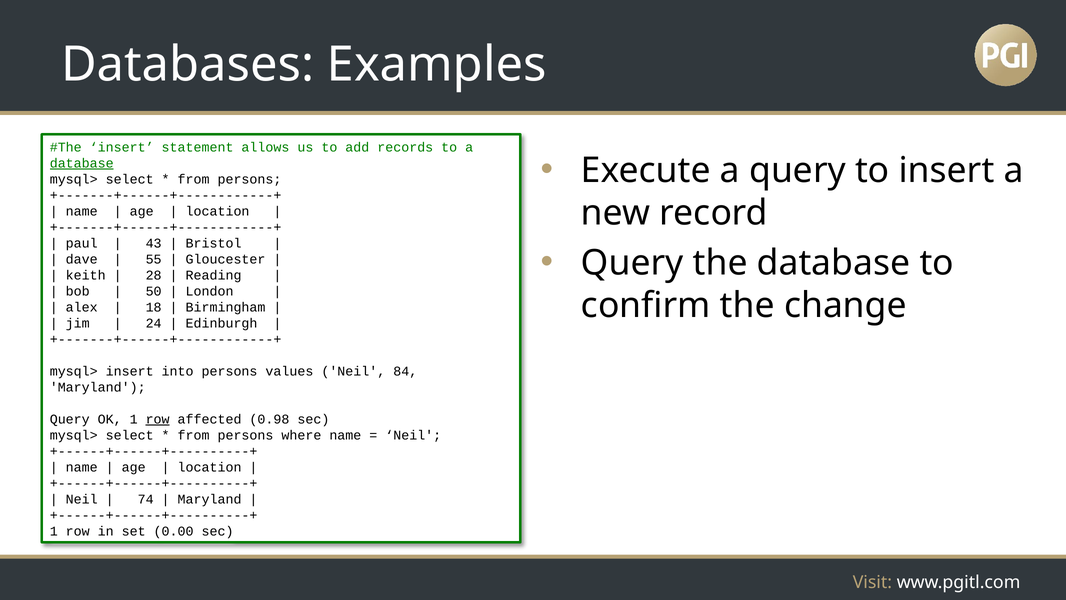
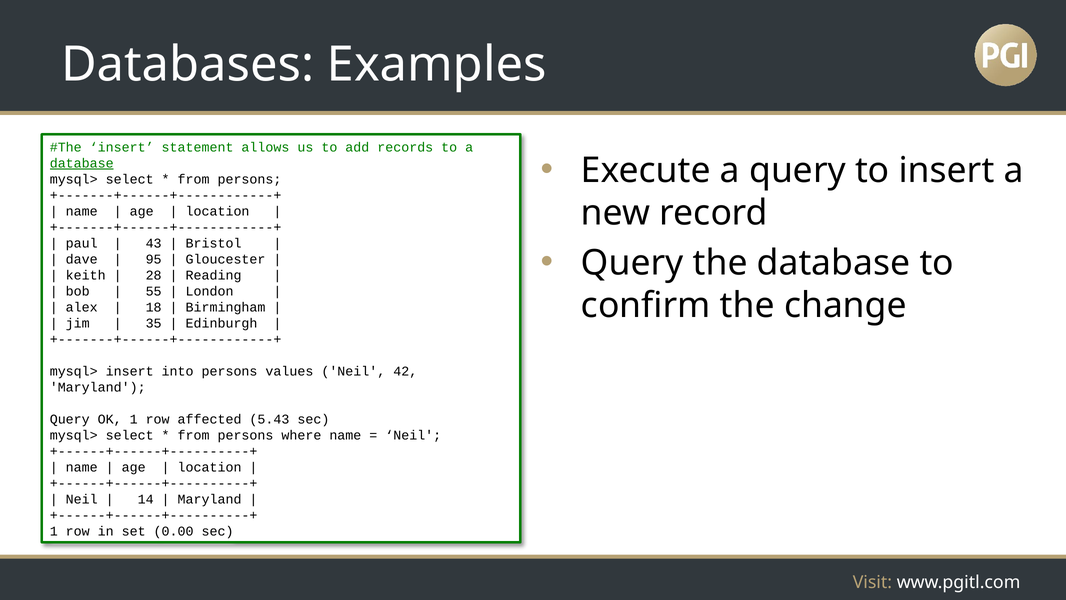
55: 55 -> 95
50: 50 -> 55
24: 24 -> 35
84: 84 -> 42
row at (158, 419) underline: present -> none
0.98: 0.98 -> 5.43
74: 74 -> 14
